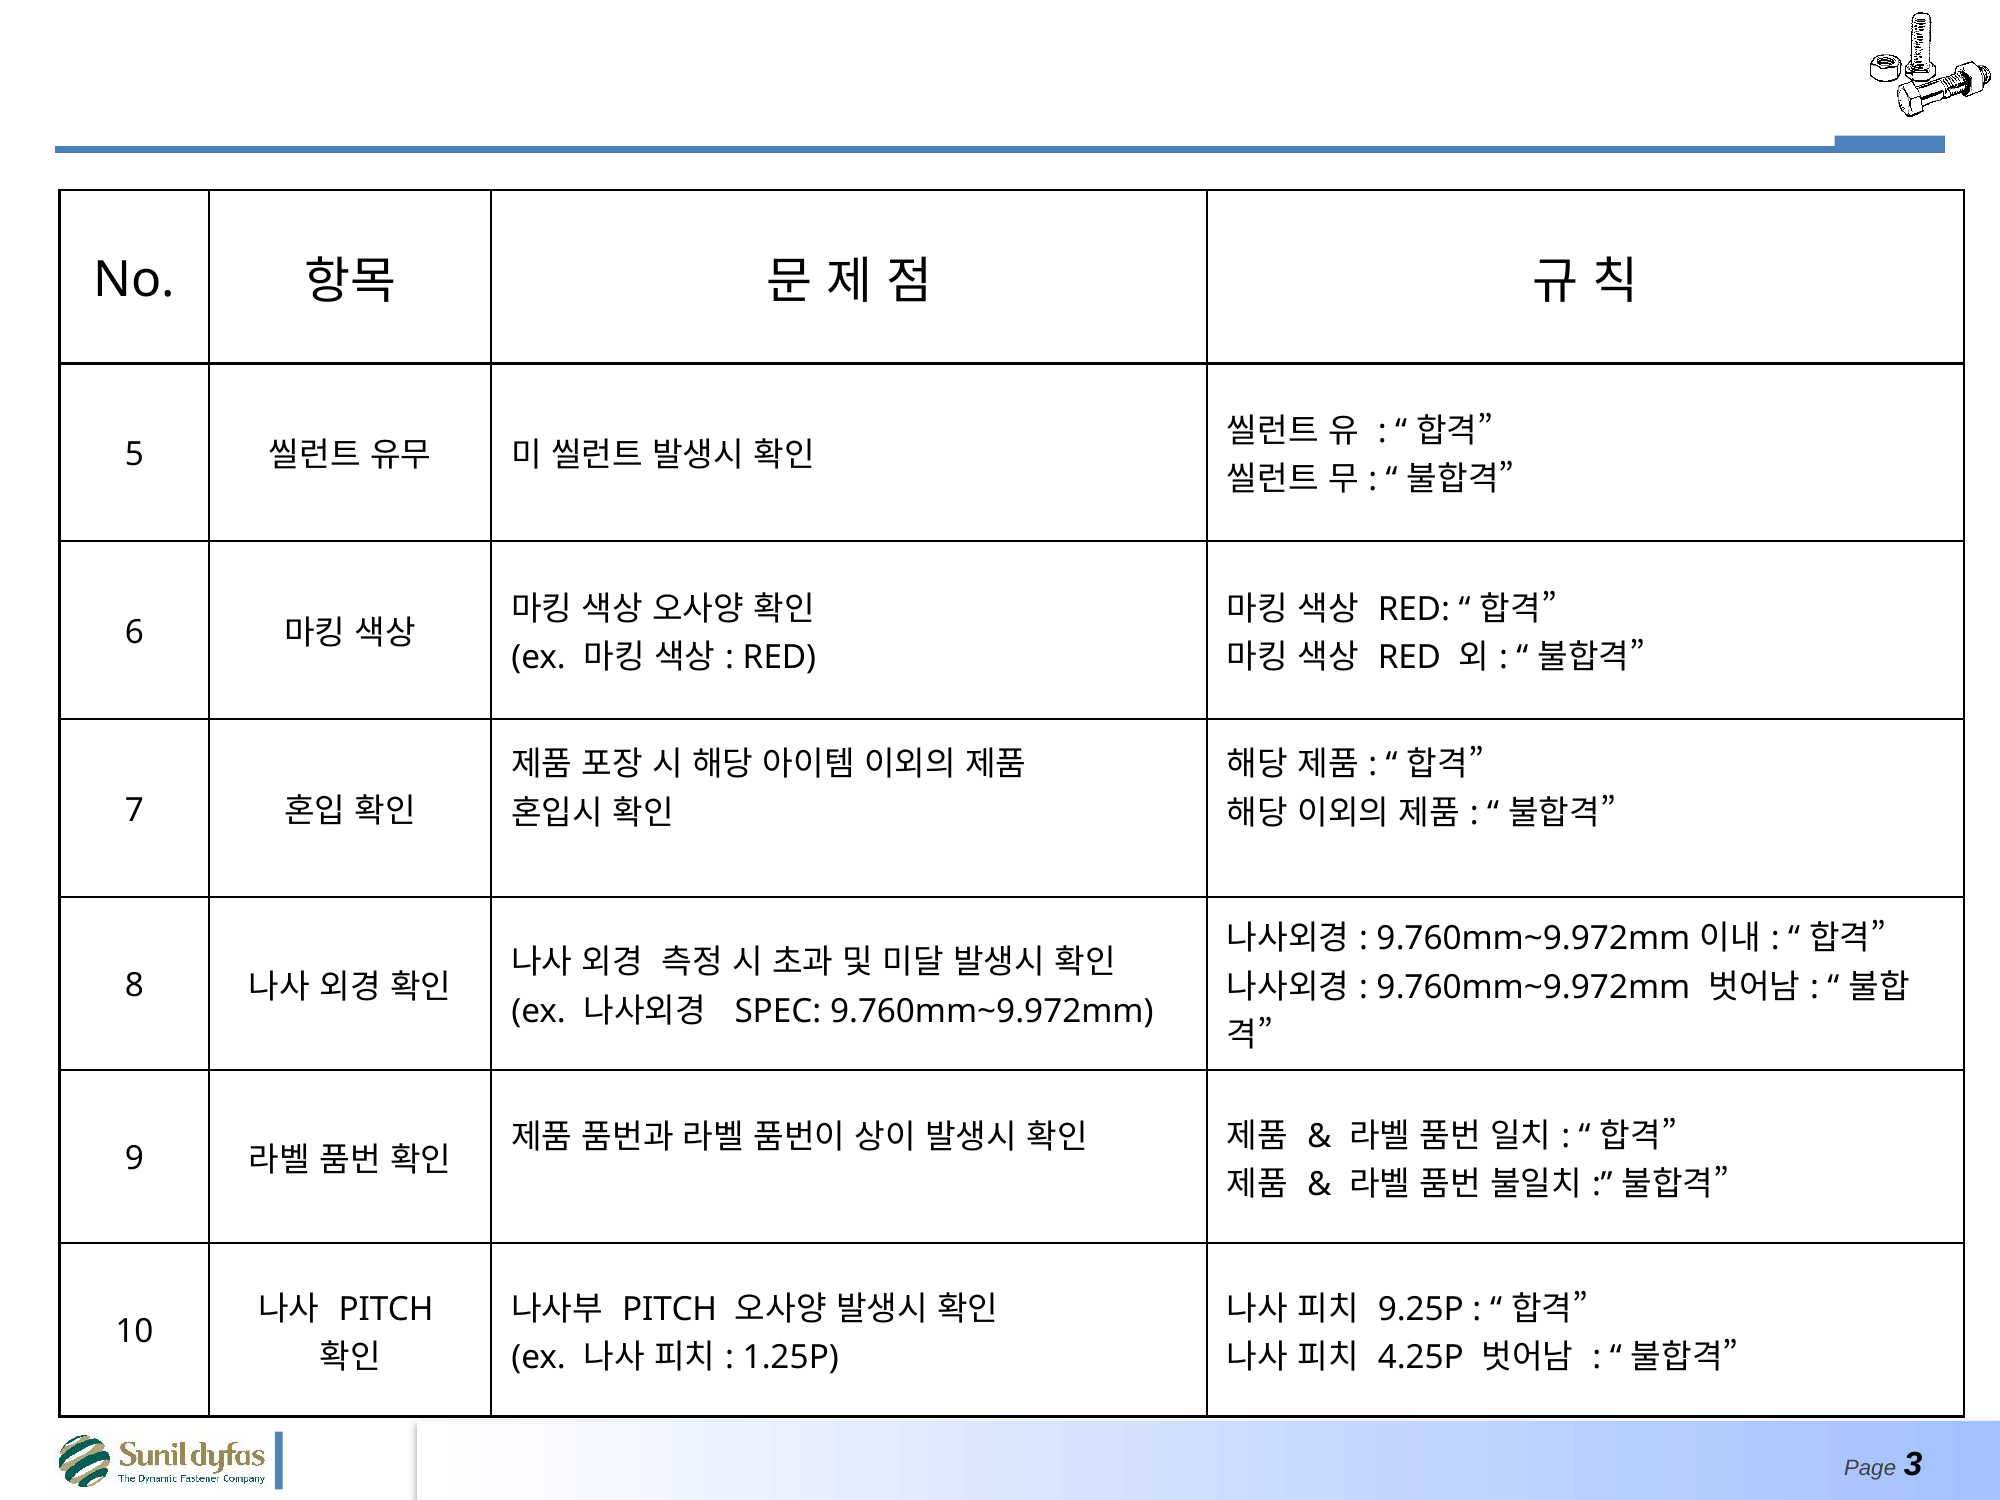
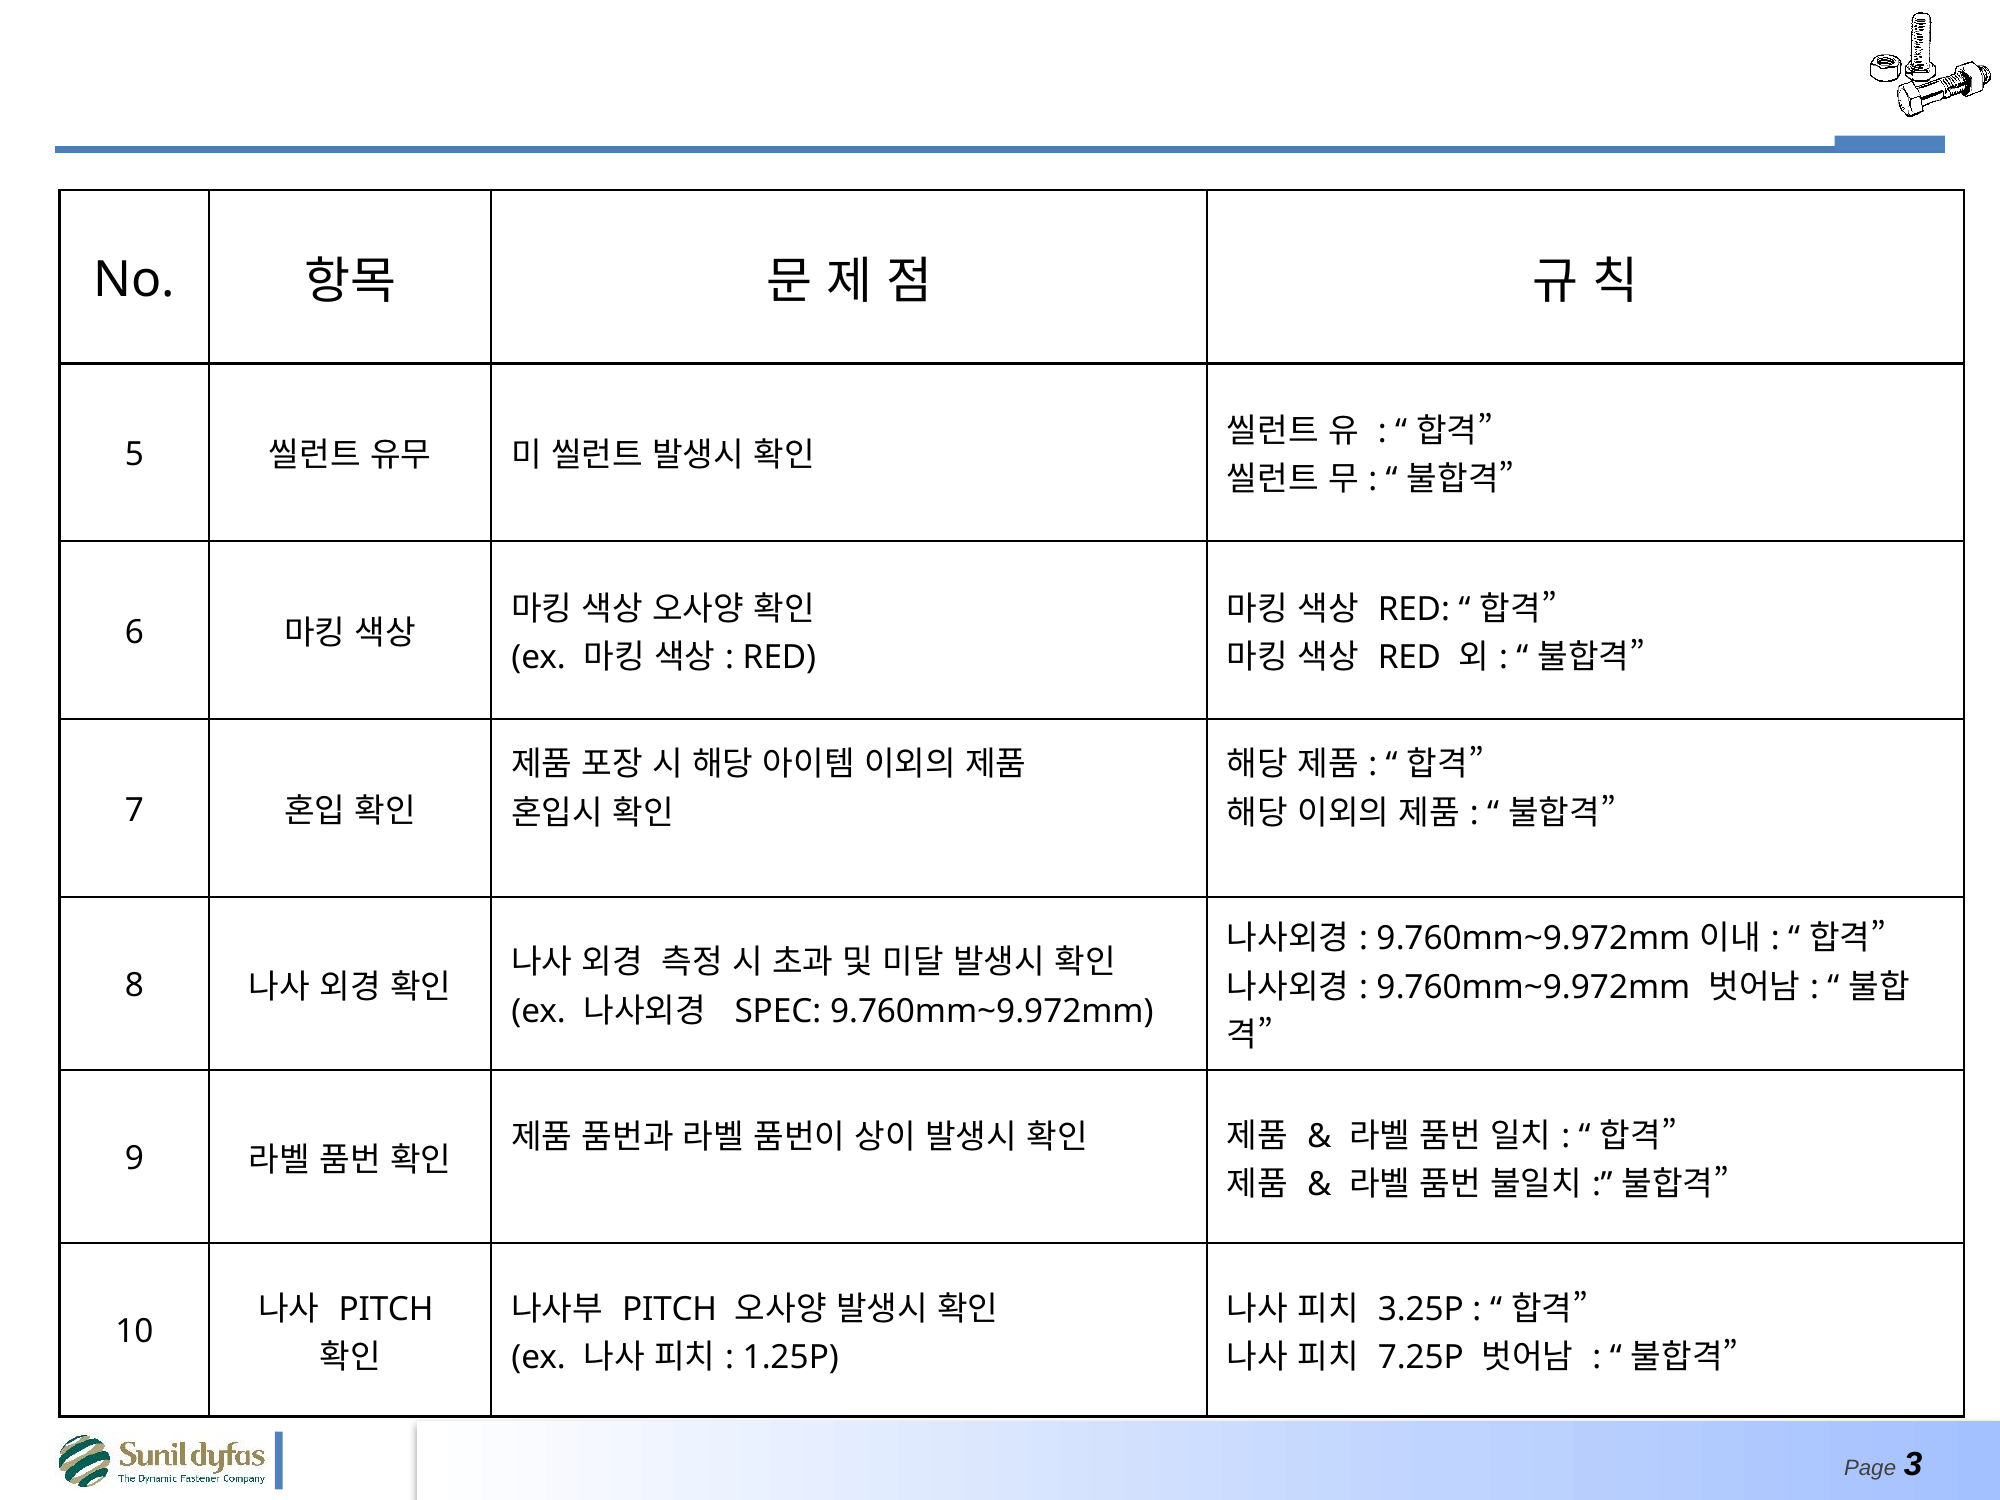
9.25P: 9.25P -> 3.25P
4.25P: 4.25P -> 7.25P
